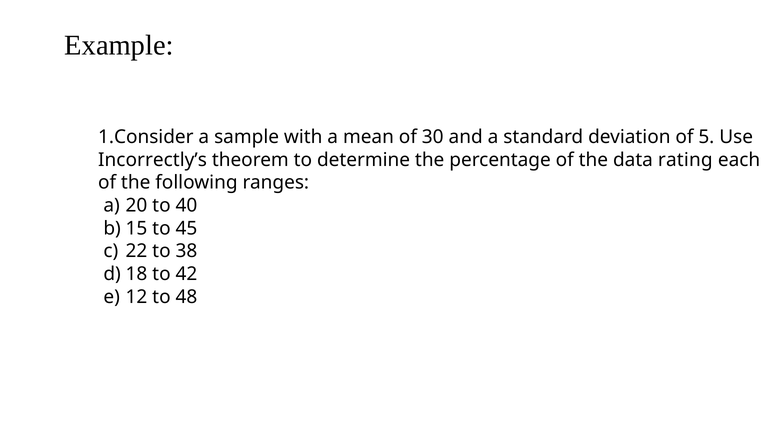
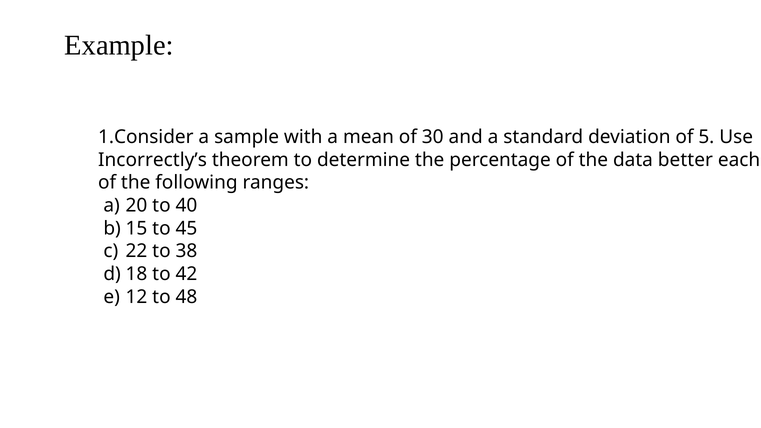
rating: rating -> better
